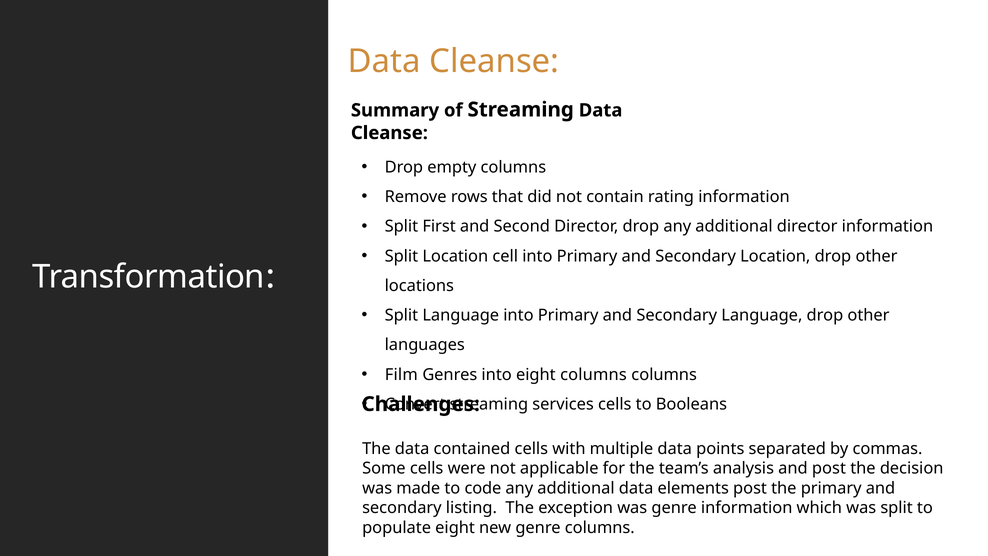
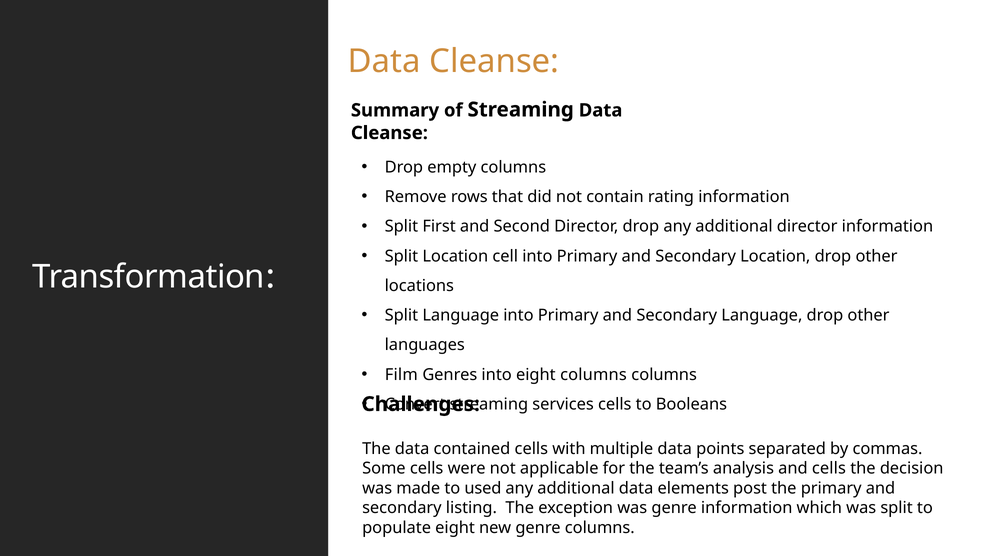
and post: post -> cells
code: code -> used
